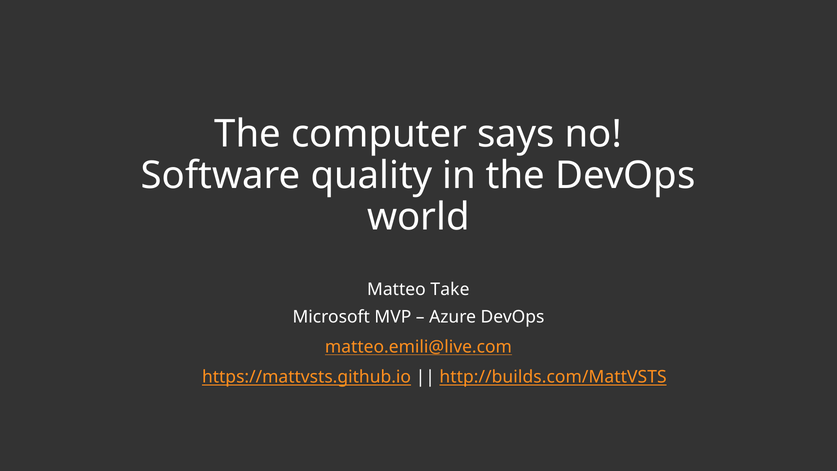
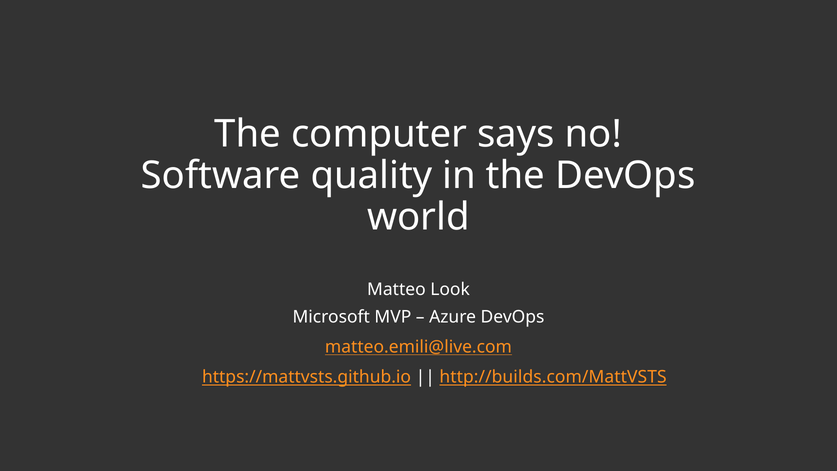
Take: Take -> Look
